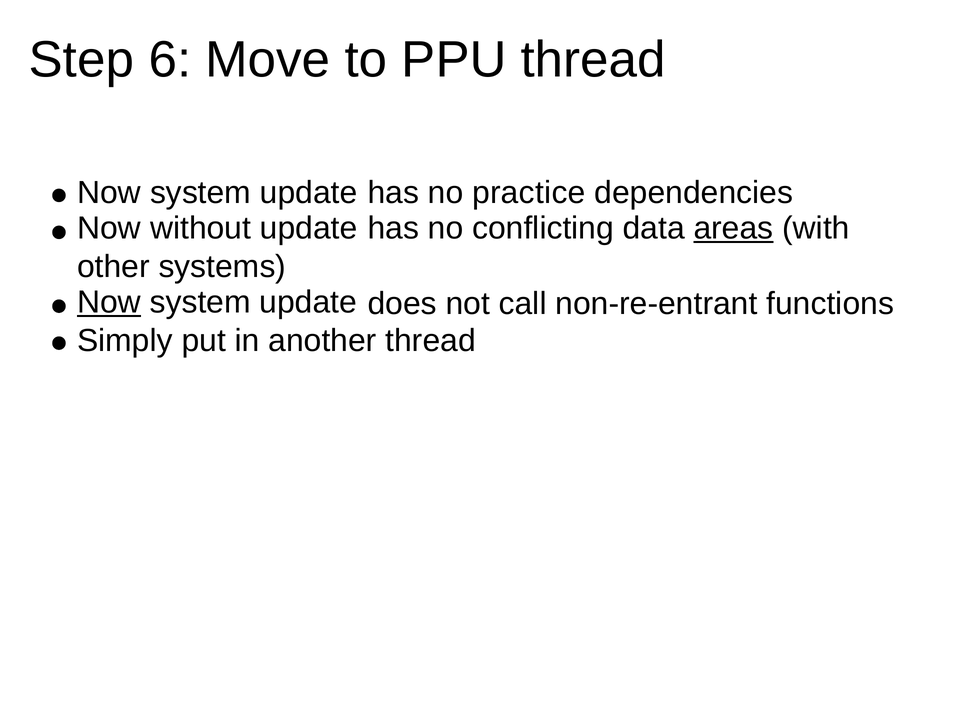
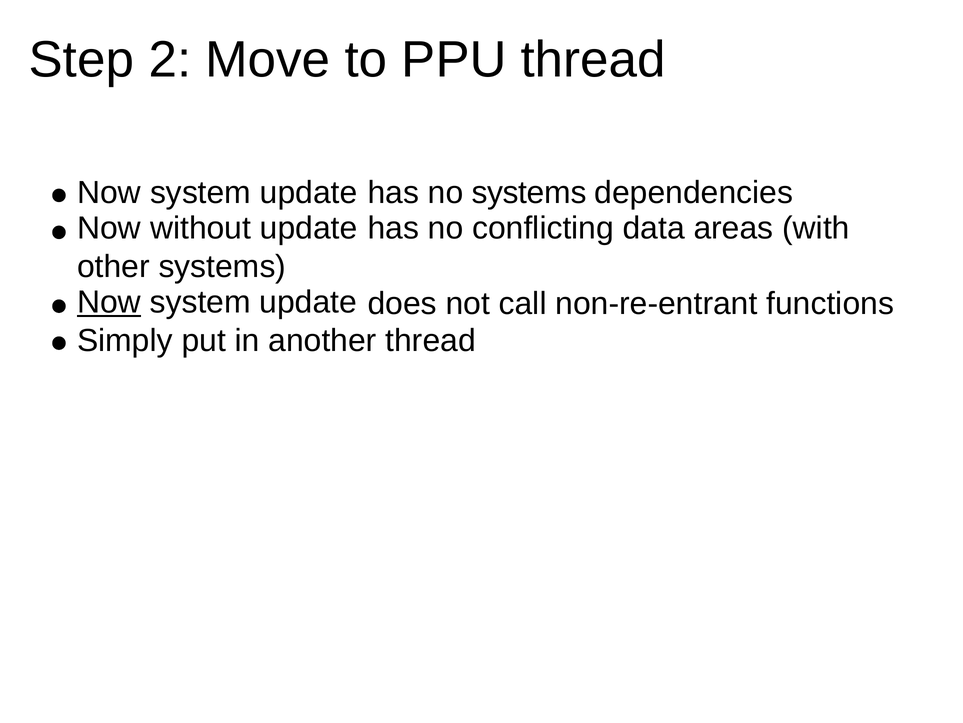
6: 6 -> 2
no practice: practice -> systems
areas underline: present -> none
